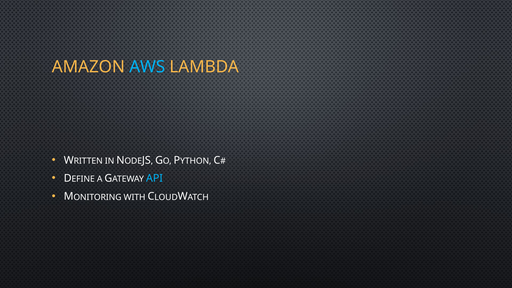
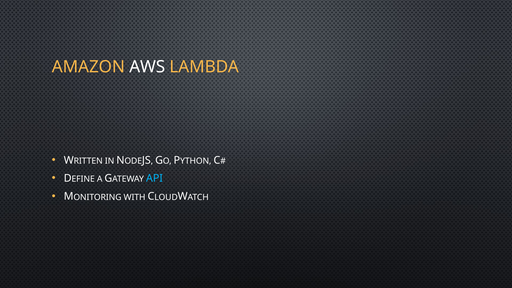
AWS colour: light blue -> white
